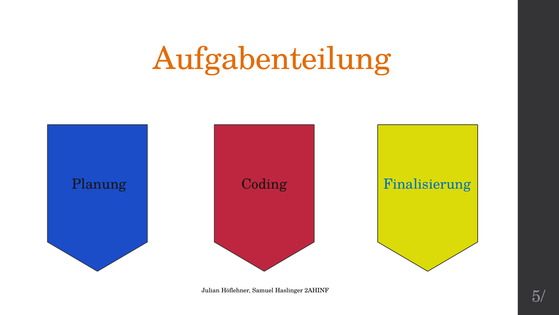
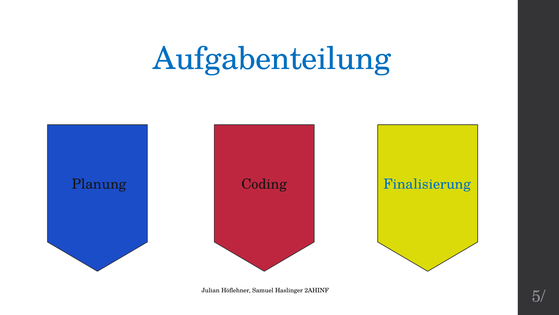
Aufgabenteilung colour: orange -> blue
